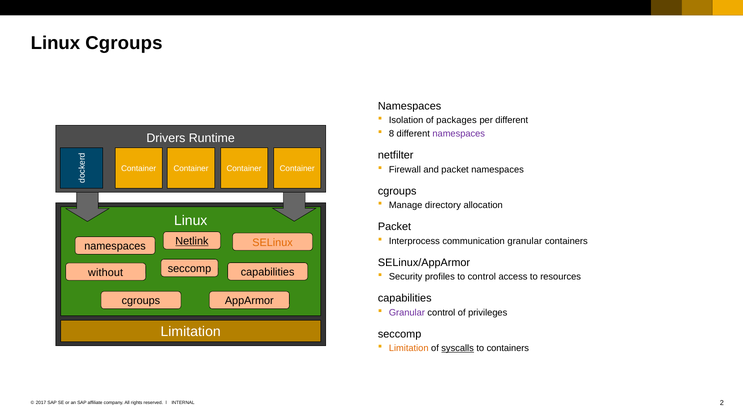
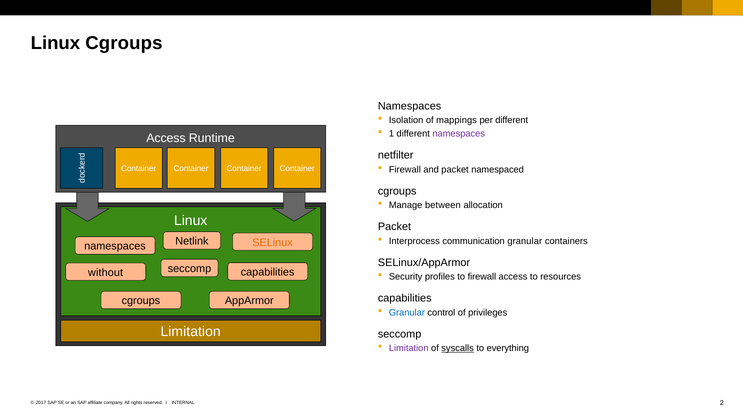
packages: packages -> mappings
8: 8 -> 1
Drivers at (166, 138): Drivers -> Access
packet namespaces: namespaces -> namespaced
directory: directory -> between
Netlink underline: present -> none
to control: control -> firewall
Granular at (407, 312) colour: purple -> blue
Limitation at (409, 348) colour: orange -> purple
to containers: containers -> everything
